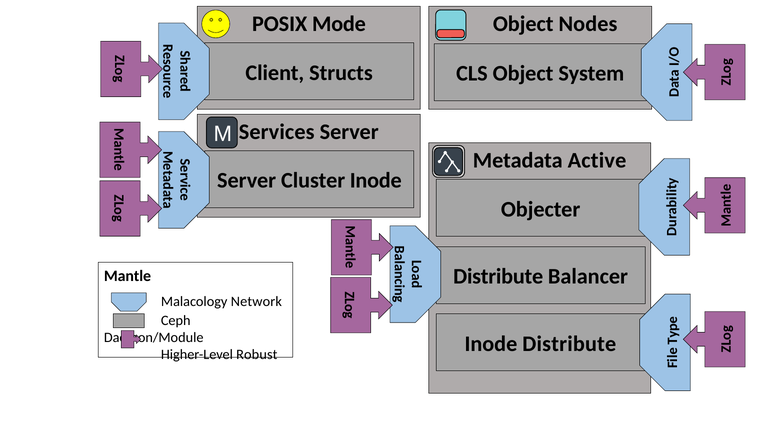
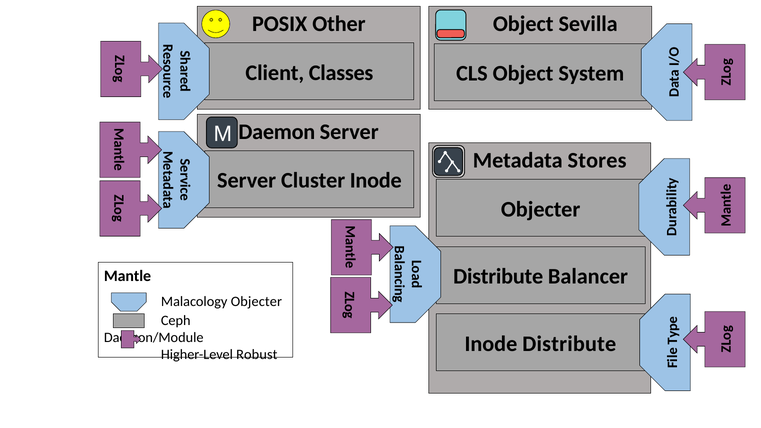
Mode: Mode -> Other
Nodes: Nodes -> Sevilla
Structs: Structs -> Classes
Services: Services -> Daemon
Active: Active -> Stores
Malacology Network: Network -> Objecter
